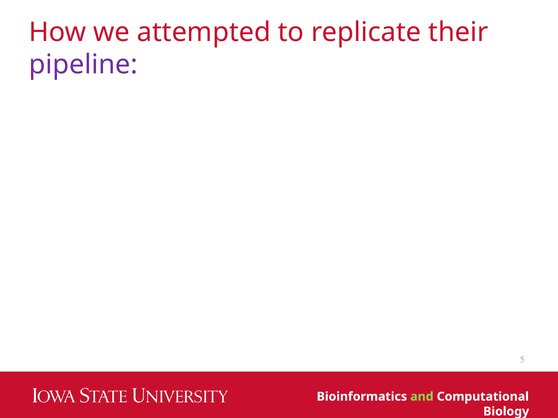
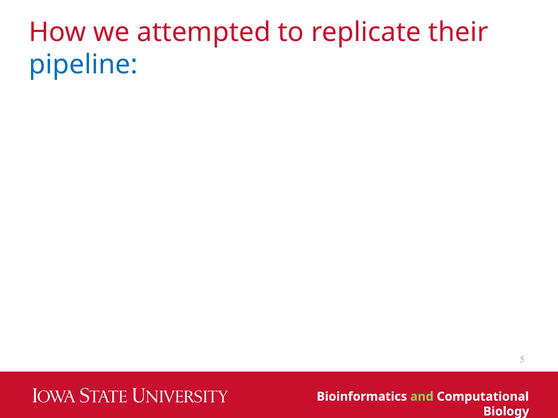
pipeline colour: purple -> blue
